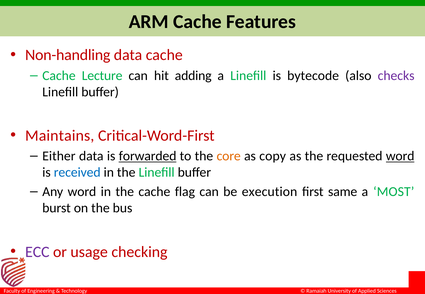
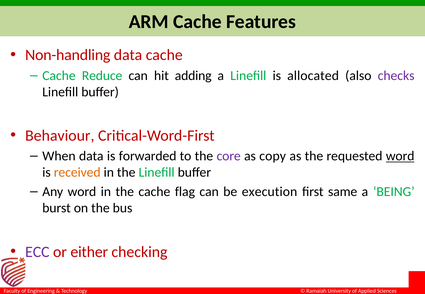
Lecture: Lecture -> Reduce
bytecode: bytecode -> allocated
Maintains: Maintains -> Behaviour
Either: Either -> When
forwarded underline: present -> none
core colour: orange -> purple
received colour: blue -> orange
MOST: MOST -> BEING
usage: usage -> either
